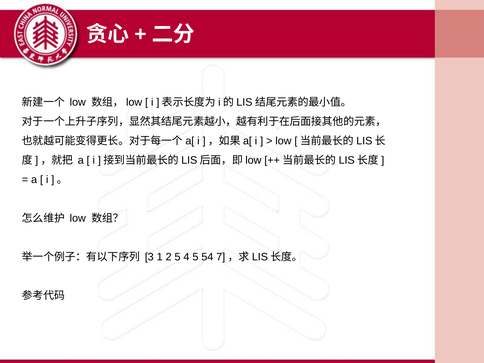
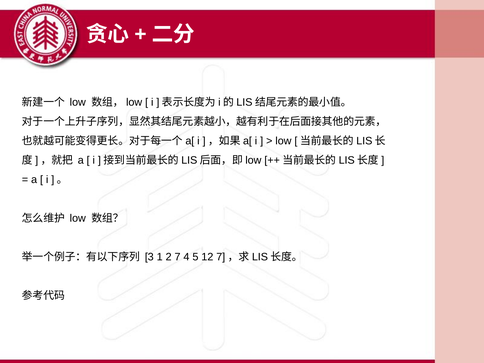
2 5: 5 -> 7
54: 54 -> 12
